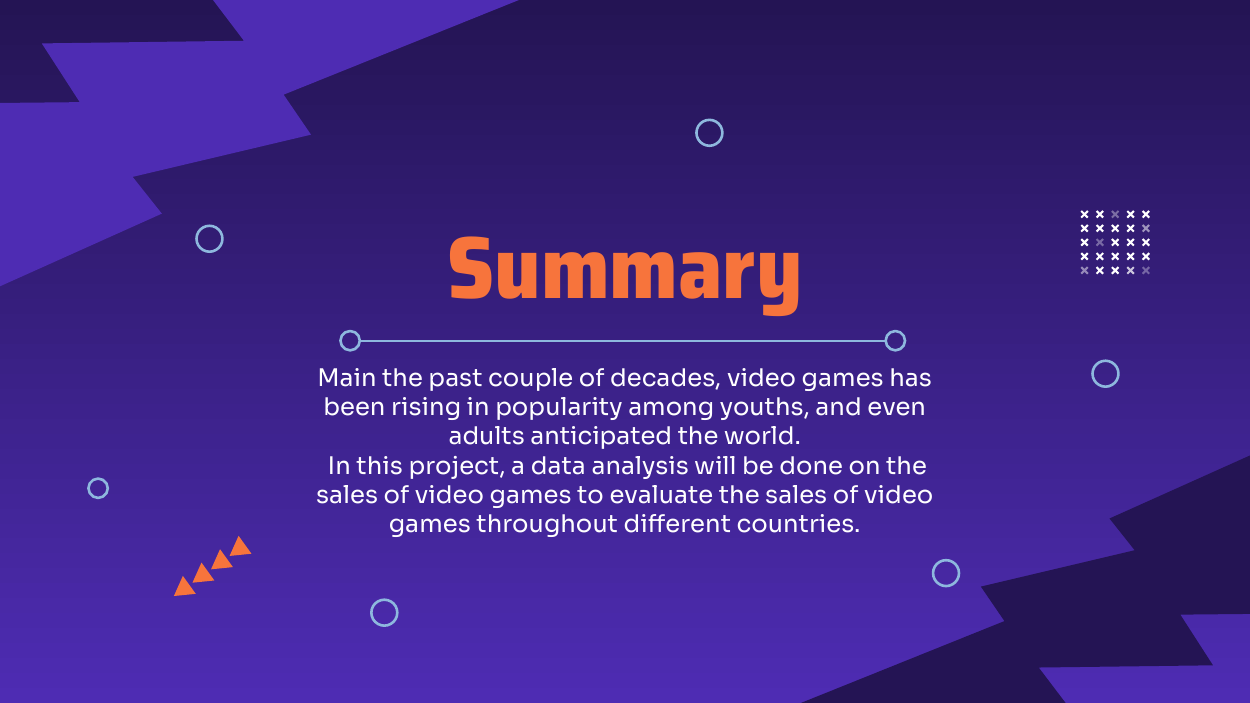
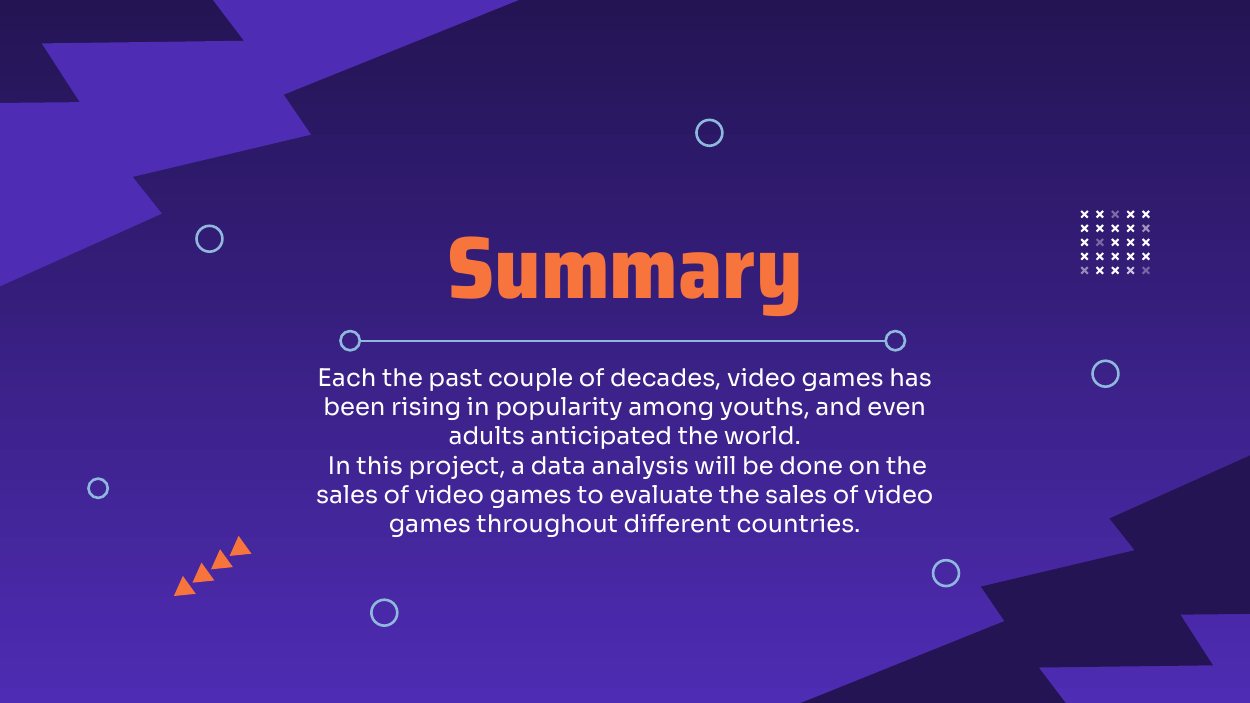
Main: Main -> Each
